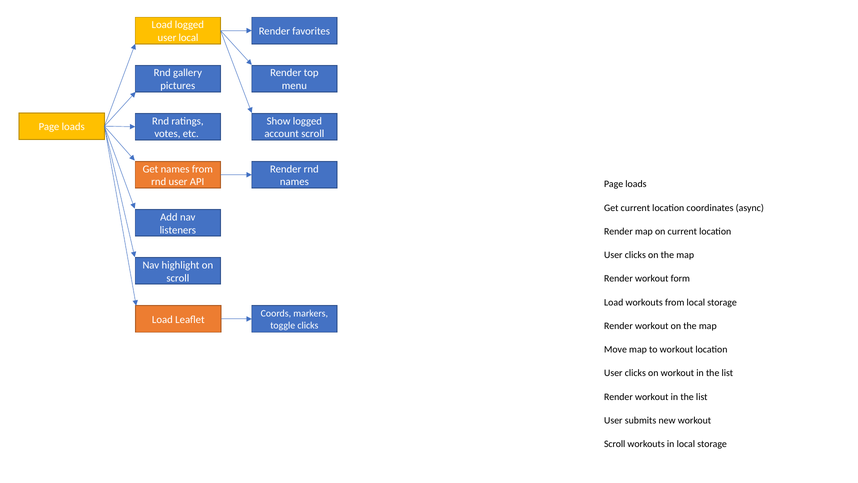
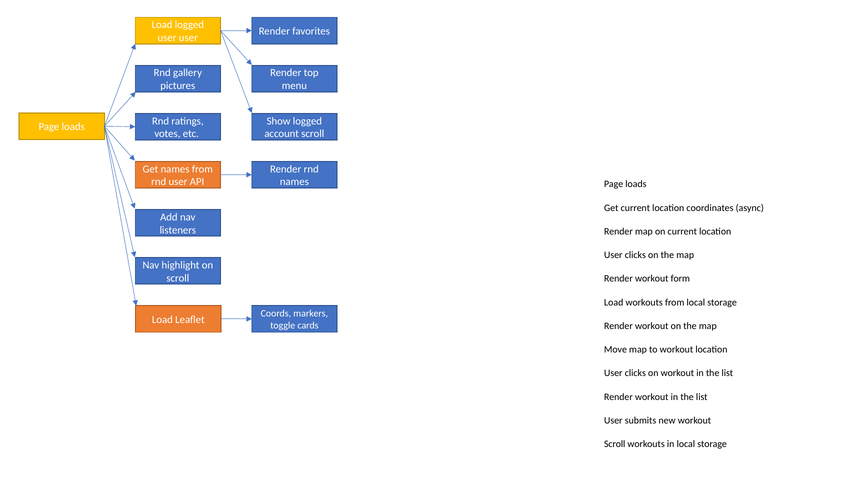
user local: local -> user
toggle clicks: clicks -> cards
